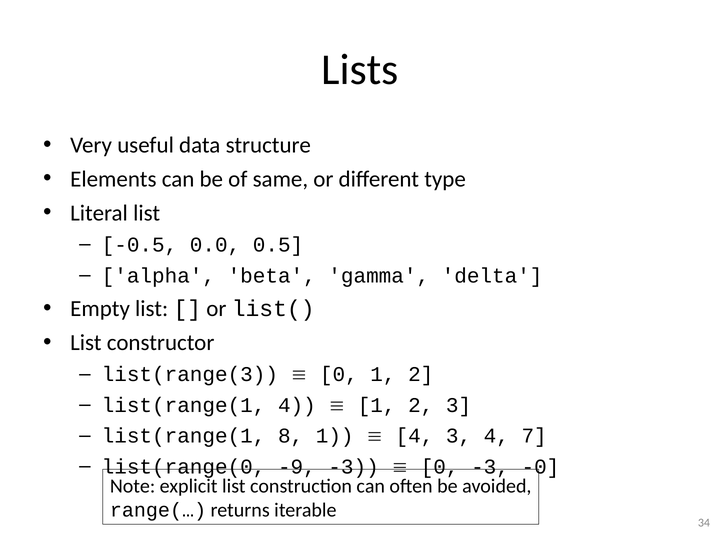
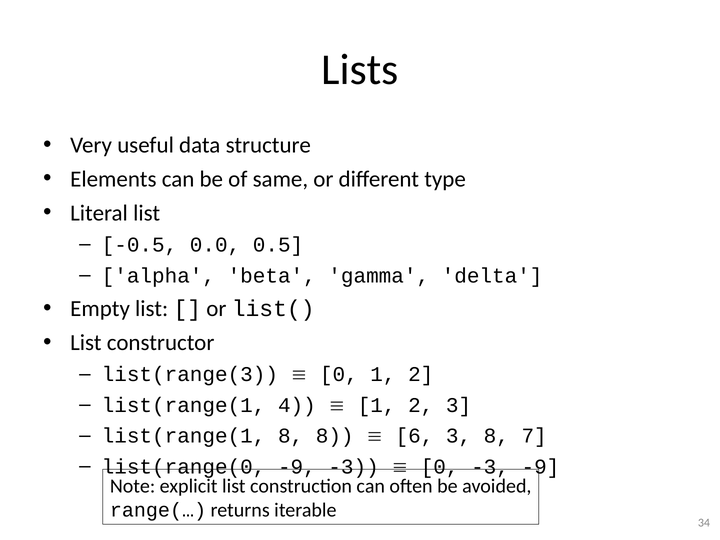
8 1: 1 -> 8
4 at (414, 436): 4 -> 6
3 4: 4 -> 8
-3 -0: -0 -> -9
